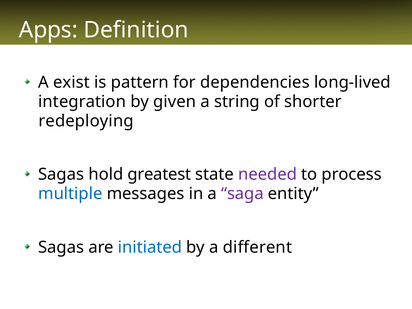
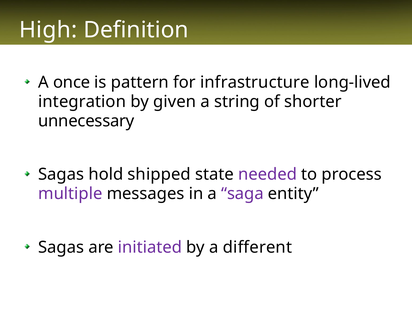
Apps: Apps -> High
exist: exist -> once
dependencies: dependencies -> infrastructure
redeploying: redeploying -> unnecessary
greatest: greatest -> shipped
multiple colour: blue -> purple
initiated colour: blue -> purple
